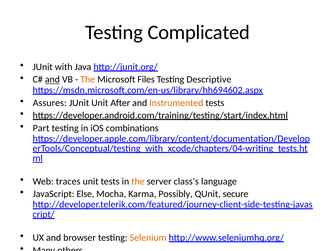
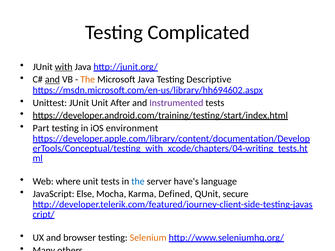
with underline: none -> present
Microsoft Files: Files -> Java
Assures: Assures -> Unittest
Instrumented colour: orange -> purple
combinations: combinations -> environment
traces: traces -> where
the at (138, 182) colour: orange -> blue
class's: class's -> have's
Possibly: Possibly -> Defined
